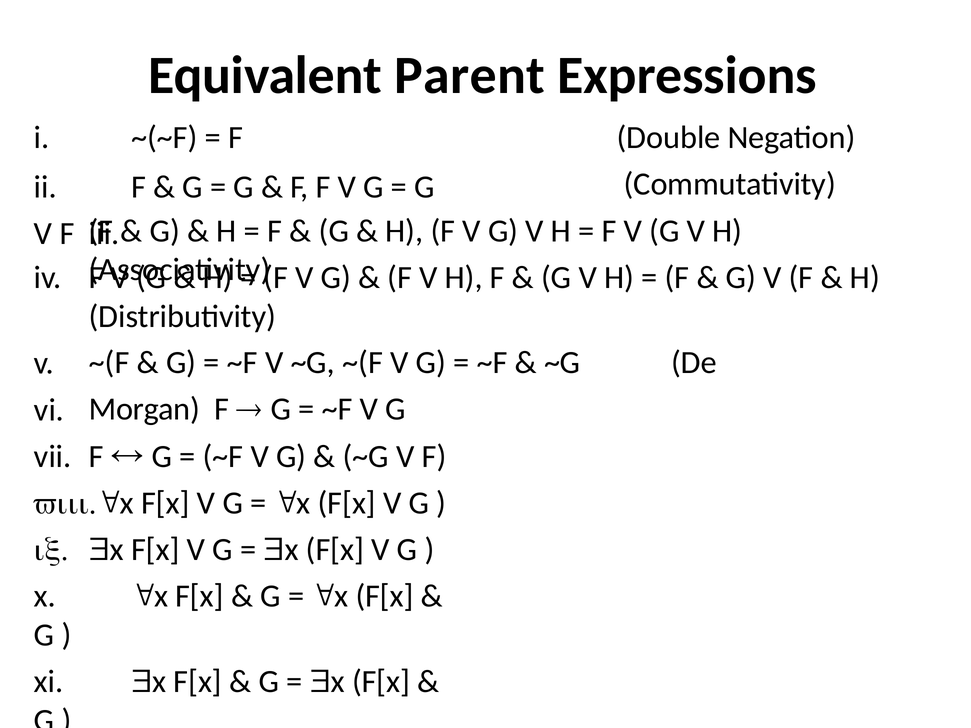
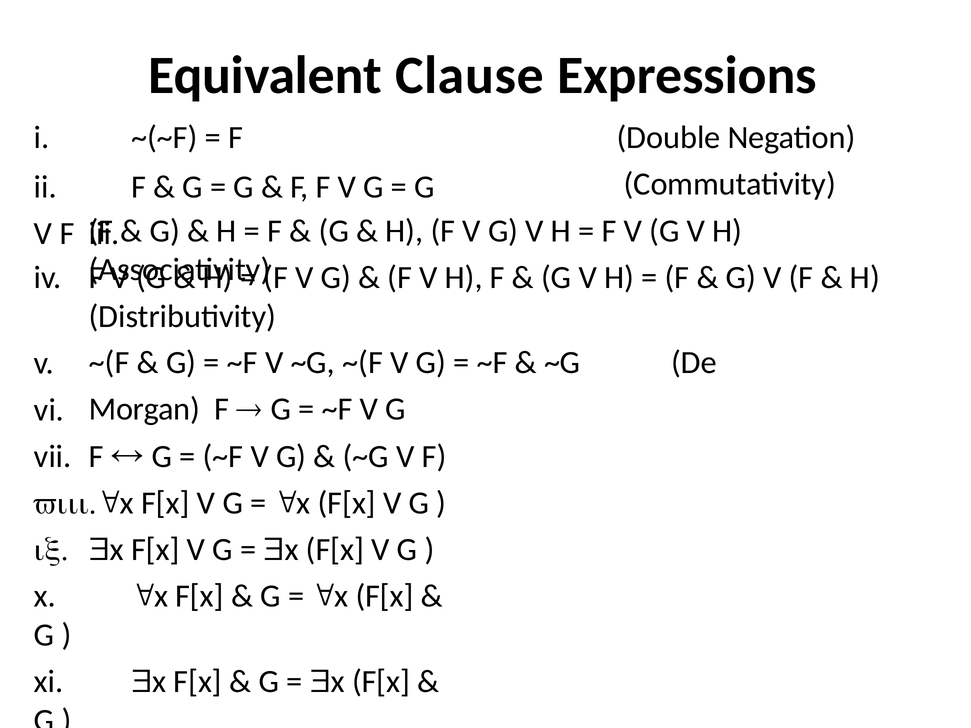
Parent: Parent -> Clause
